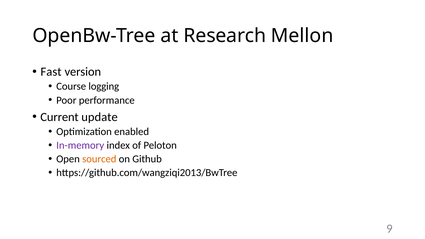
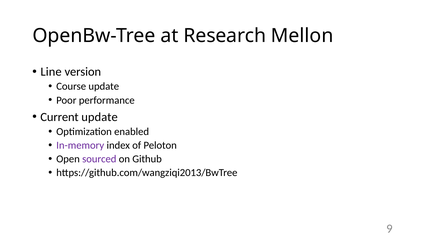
Fast: Fast -> Line
Course logging: logging -> update
sourced colour: orange -> purple
